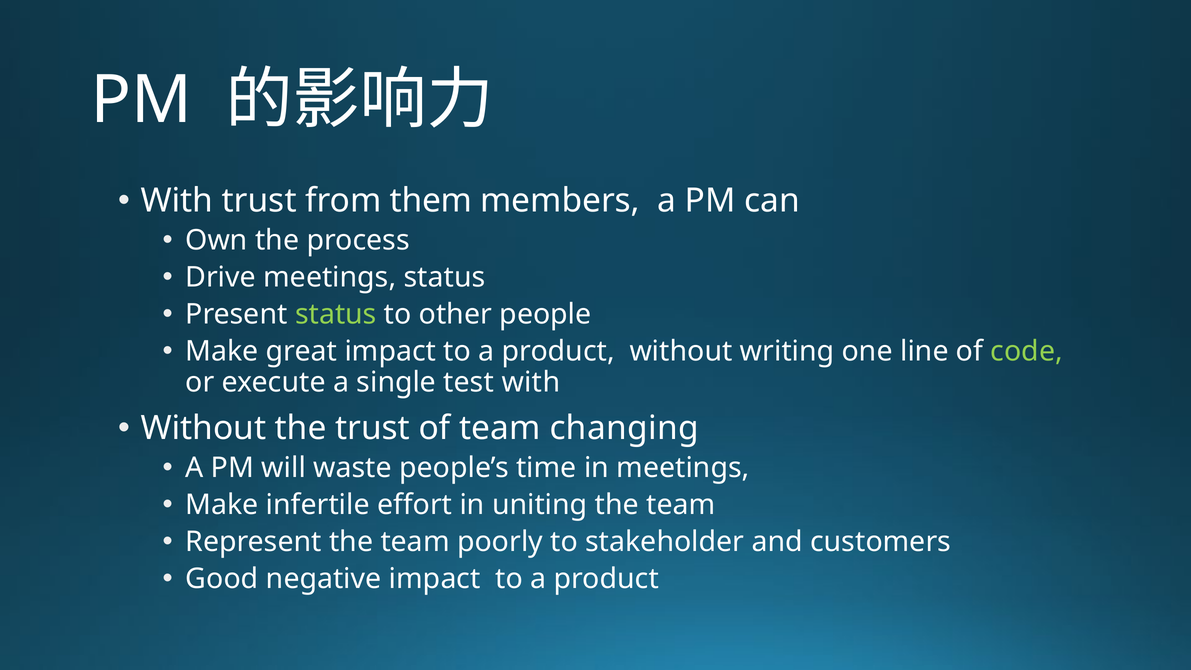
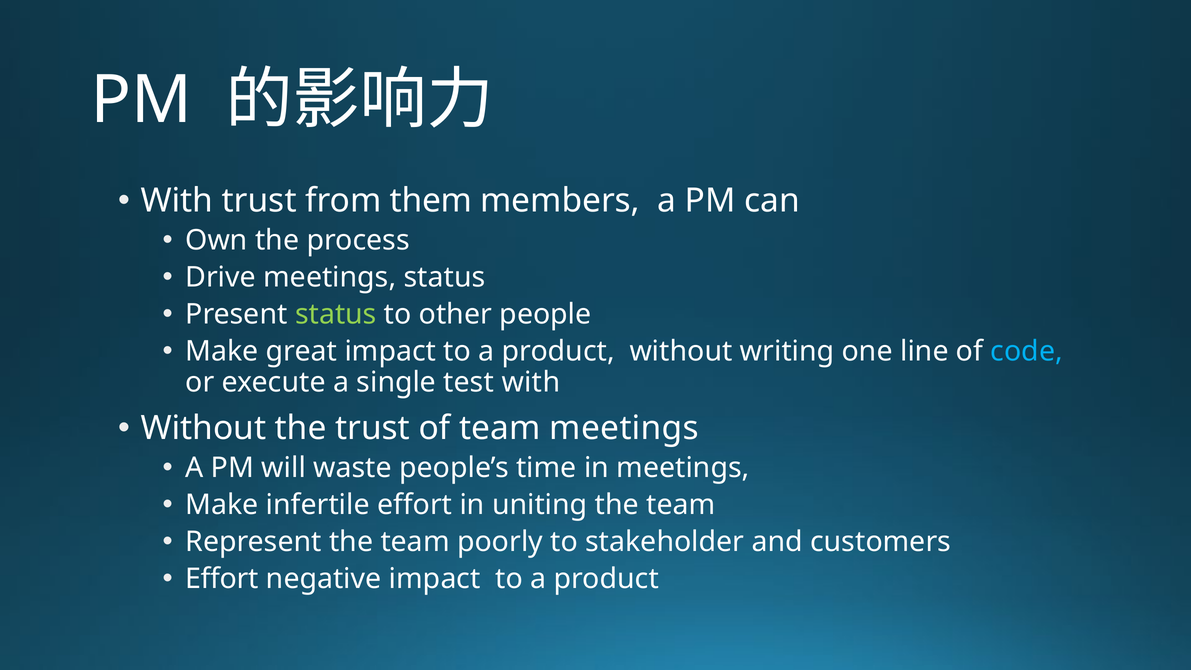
code colour: light green -> light blue
team changing: changing -> meetings
Good at (222, 579): Good -> Effort
